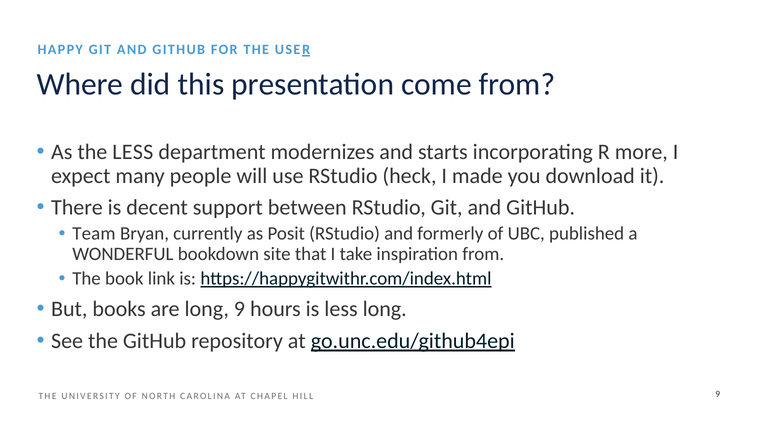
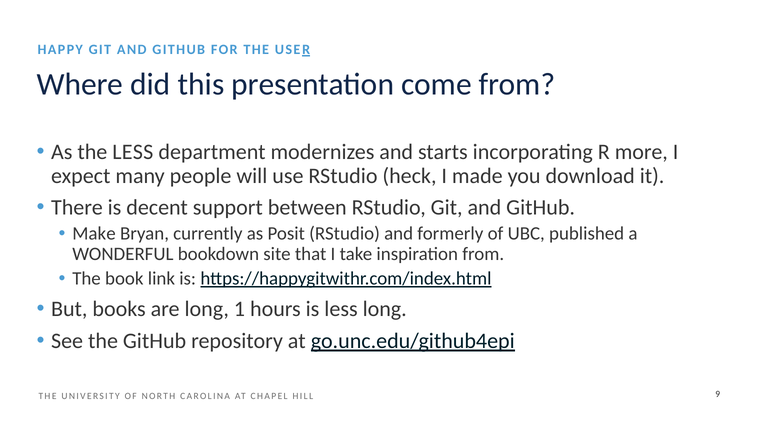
Team: Team -> Make
long 9: 9 -> 1
